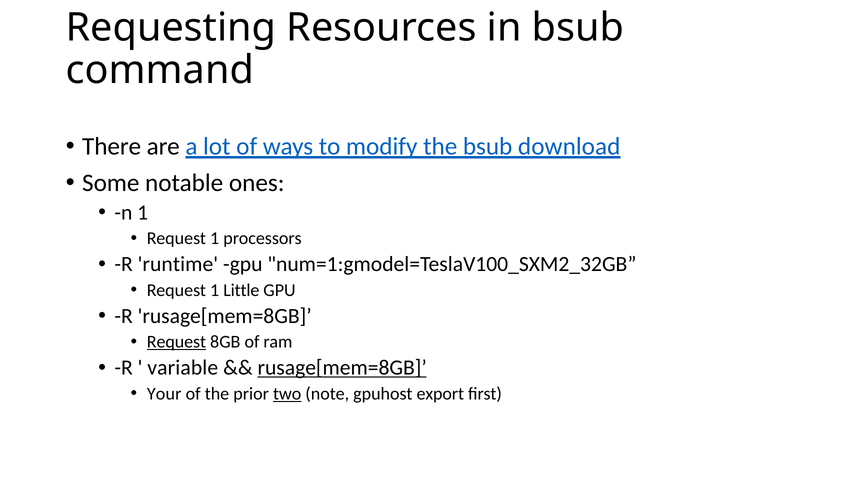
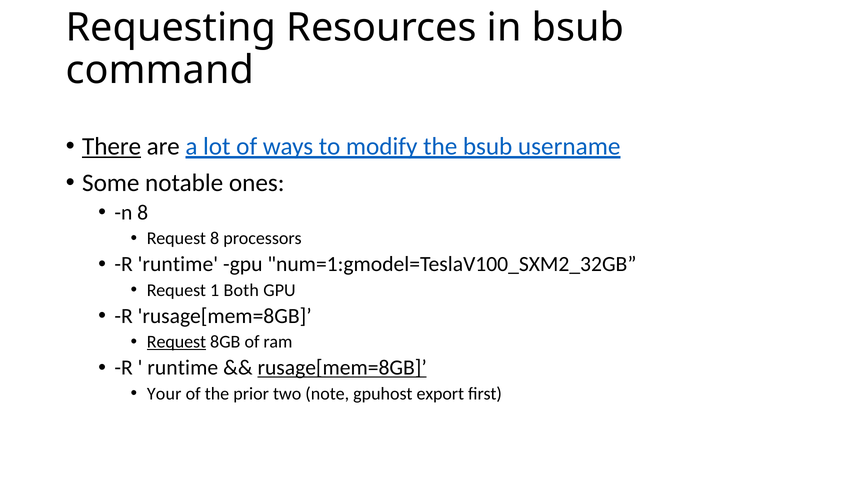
There underline: none -> present
download: download -> username
n 1: 1 -> 8
1 at (215, 238): 1 -> 8
Little: Little -> Both
variable at (183, 368): variable -> runtime
two underline: present -> none
